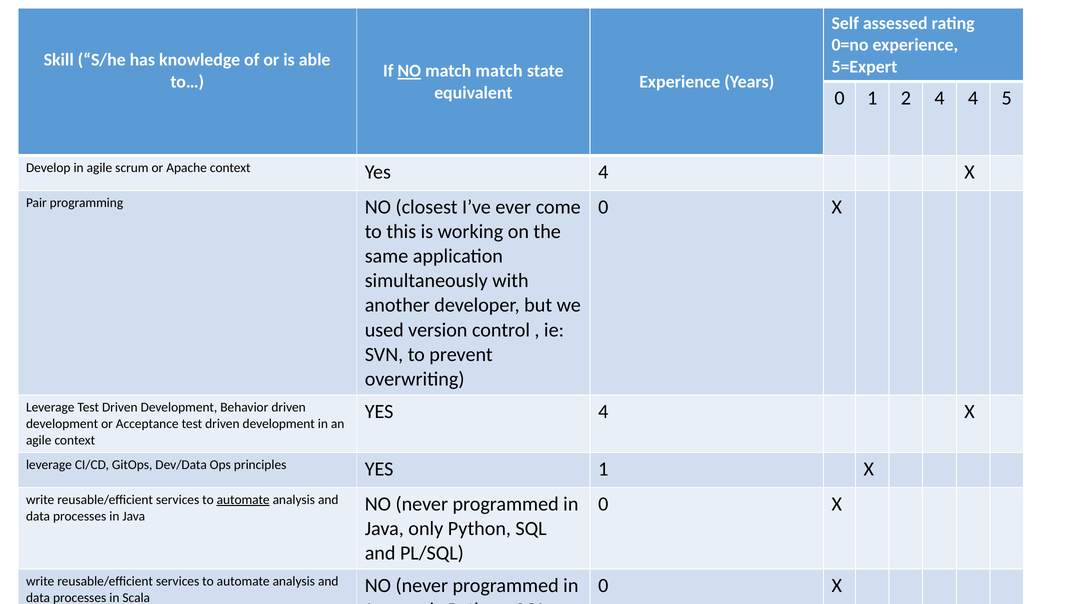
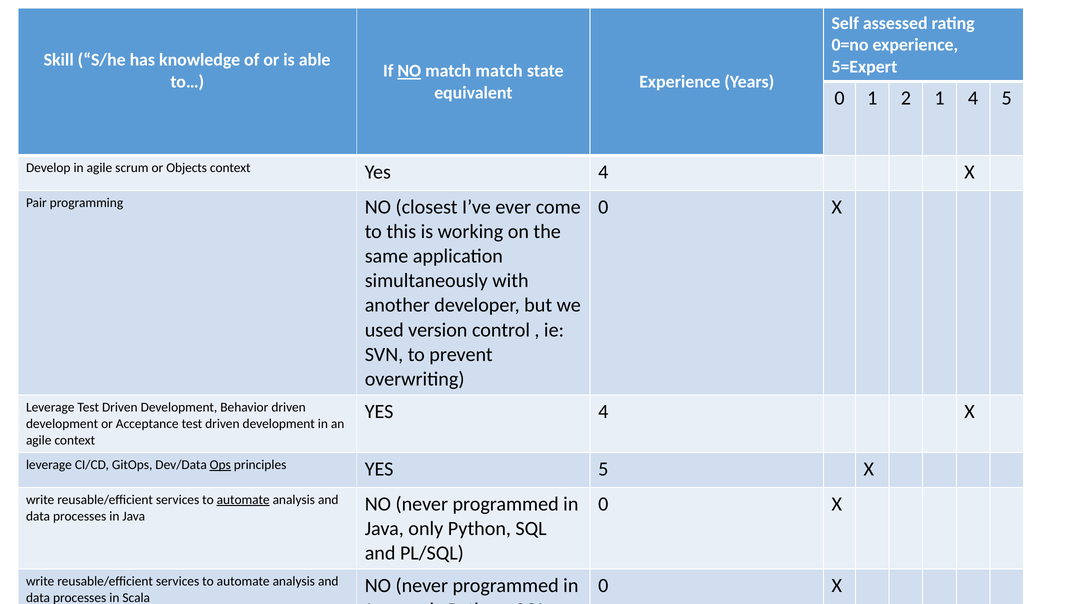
2 4: 4 -> 1
or Apache: Apache -> Objects
Ops underline: none -> present
YES 1: 1 -> 5
